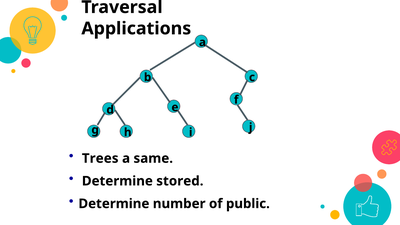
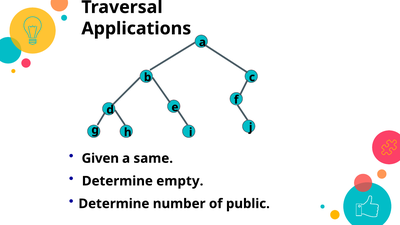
Trees: Trees -> Given
stored: stored -> empty
